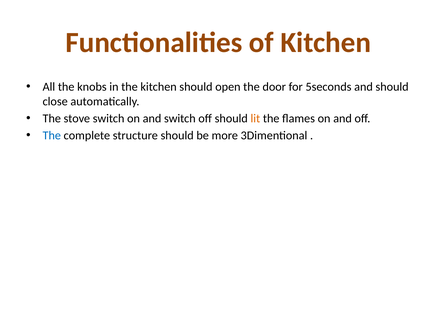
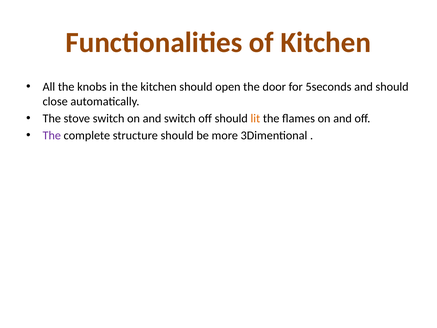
The at (52, 135) colour: blue -> purple
